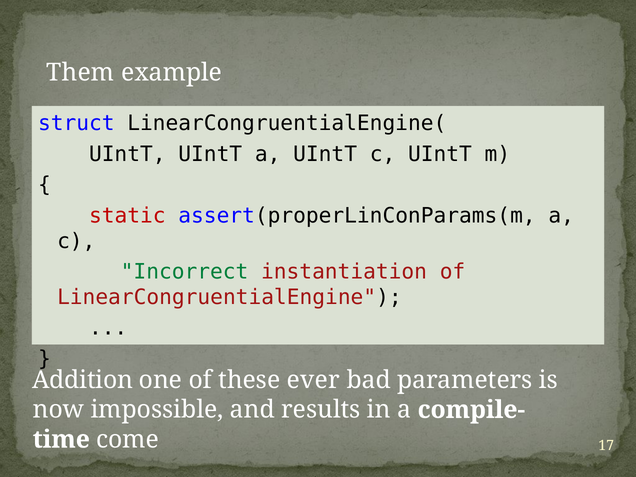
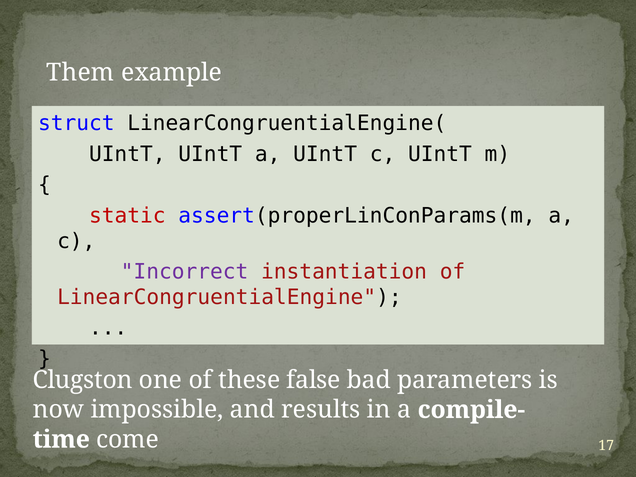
Incorrect colour: green -> purple
Addition: Addition -> Clugston
ever: ever -> false
